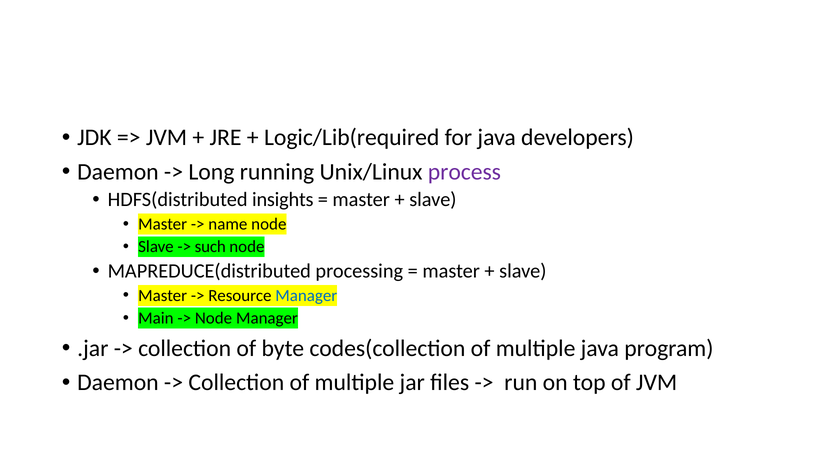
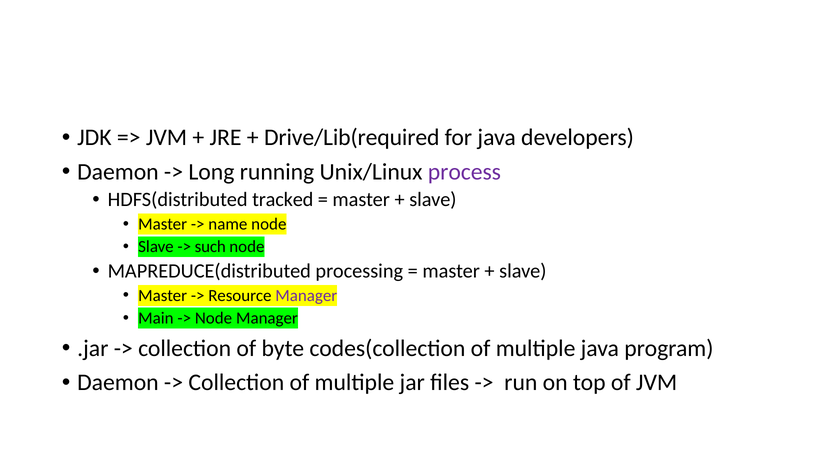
Logic/Lib(required: Logic/Lib(required -> Drive/Lib(required
insights: insights -> tracked
Manager at (306, 295) colour: blue -> purple
